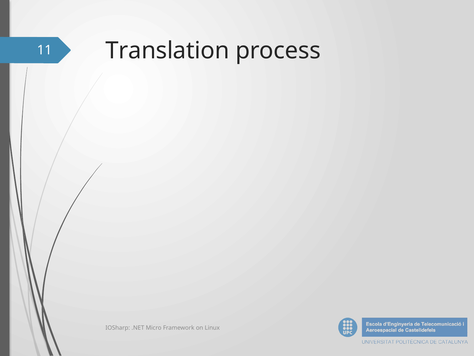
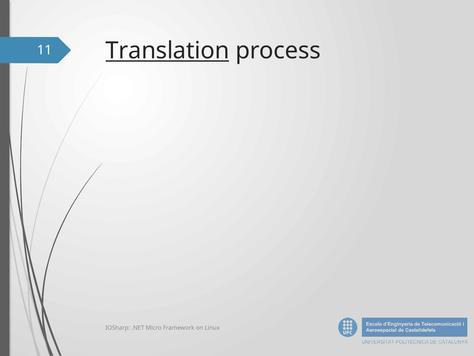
Translation underline: none -> present
